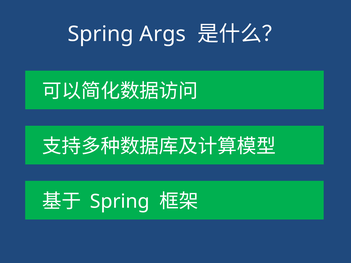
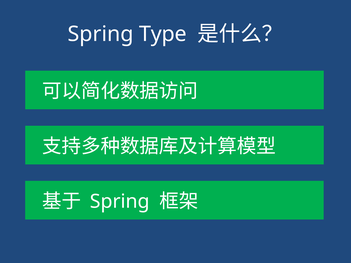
Args: Args -> Type
